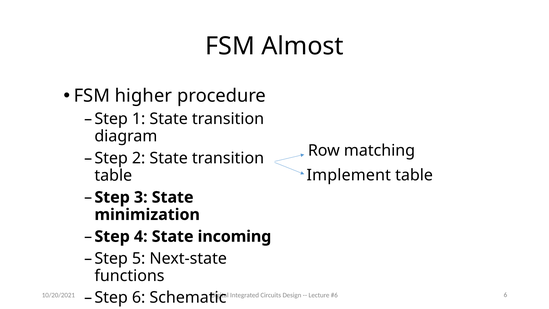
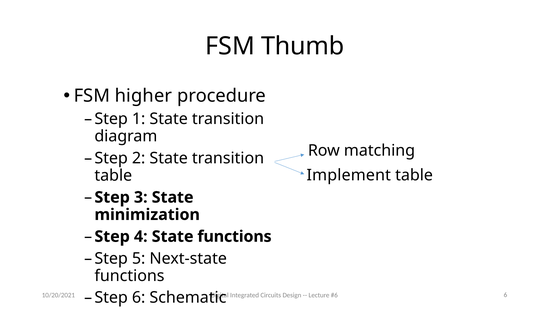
Almost: Almost -> Thumb
State incoming: incoming -> functions
